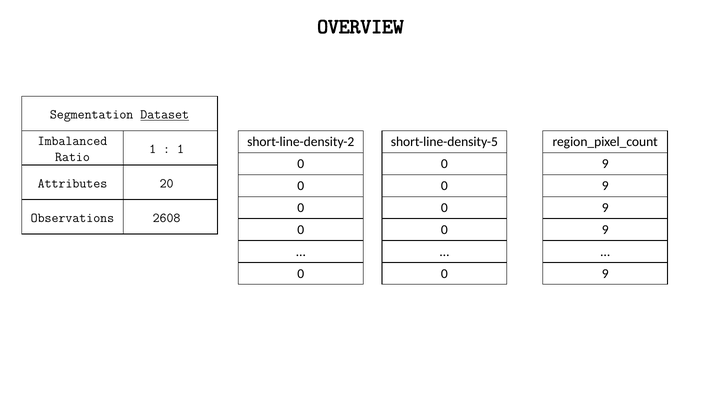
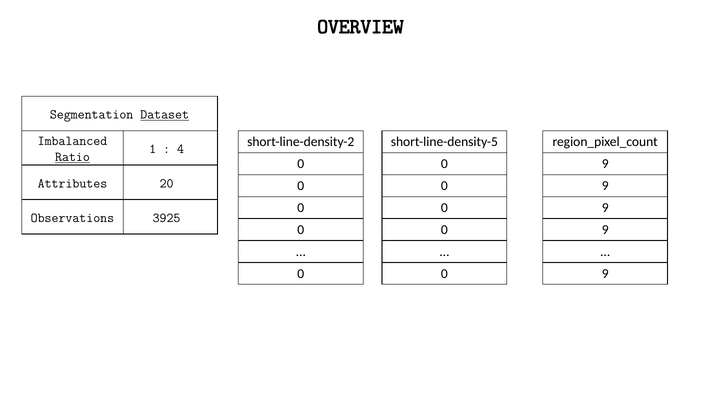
1 at (180, 149): 1 -> 4
Ratio underline: none -> present
2608: 2608 -> 3925
